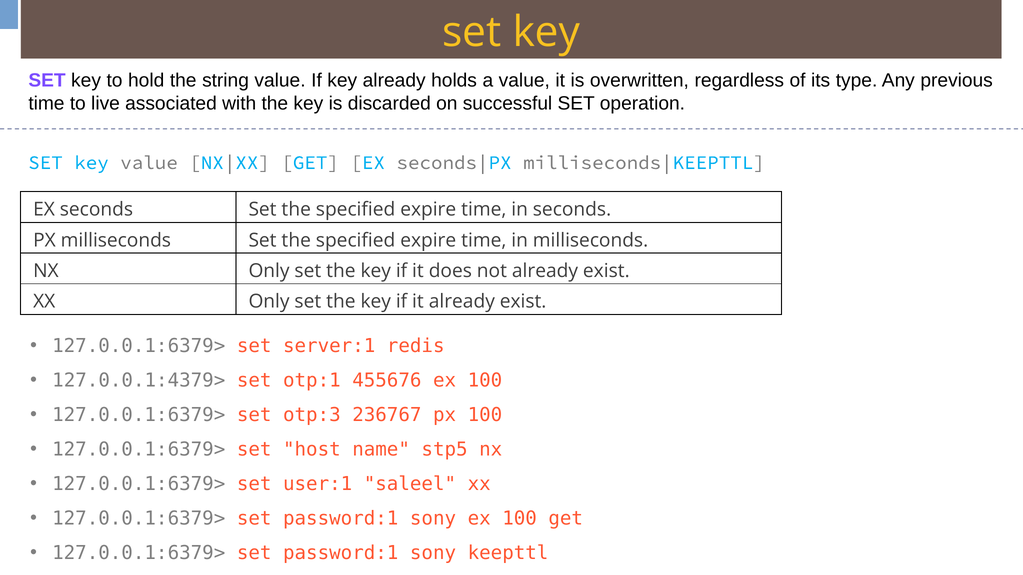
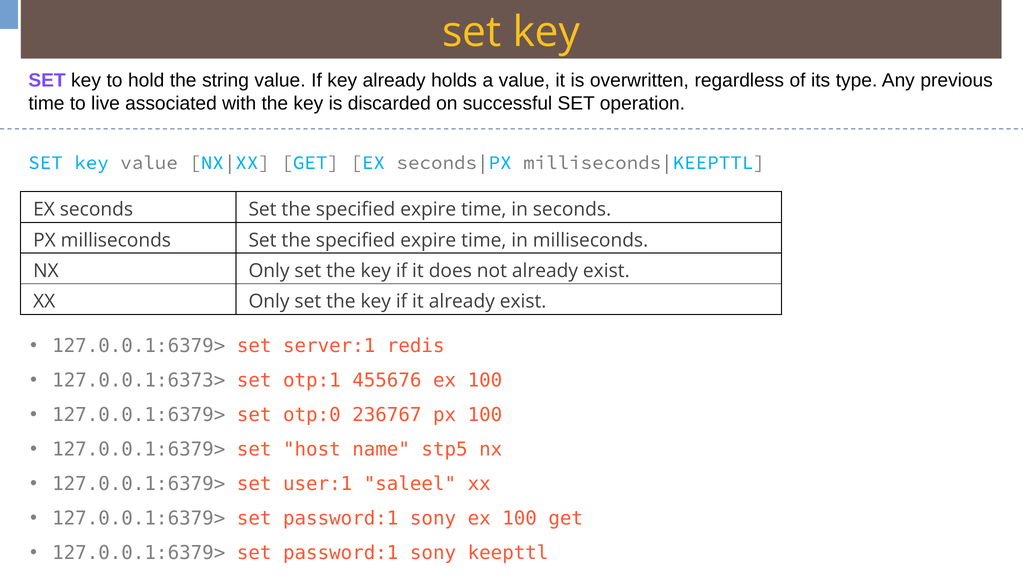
127.0.0.1:4379>: 127.0.0.1:4379> -> 127.0.0.1:6373>
otp:3: otp:3 -> otp:0
